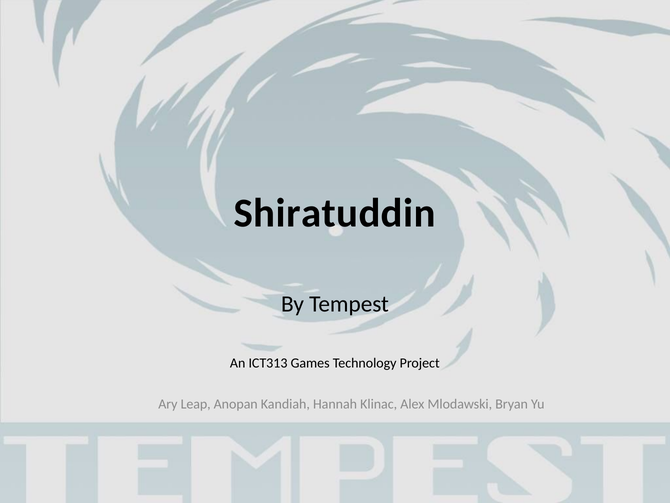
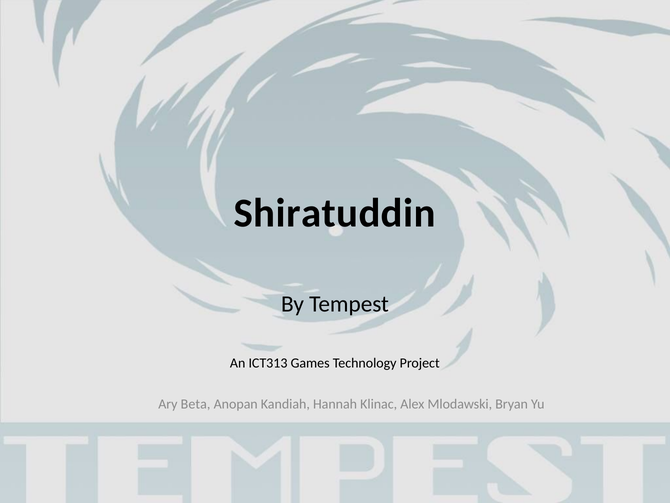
Leap: Leap -> Beta
